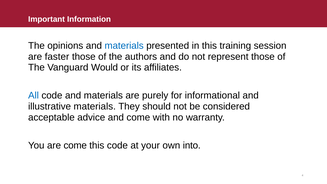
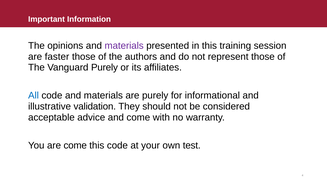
materials at (124, 46) colour: blue -> purple
Vanguard Would: Would -> Purely
illustrative materials: materials -> validation
into: into -> test
